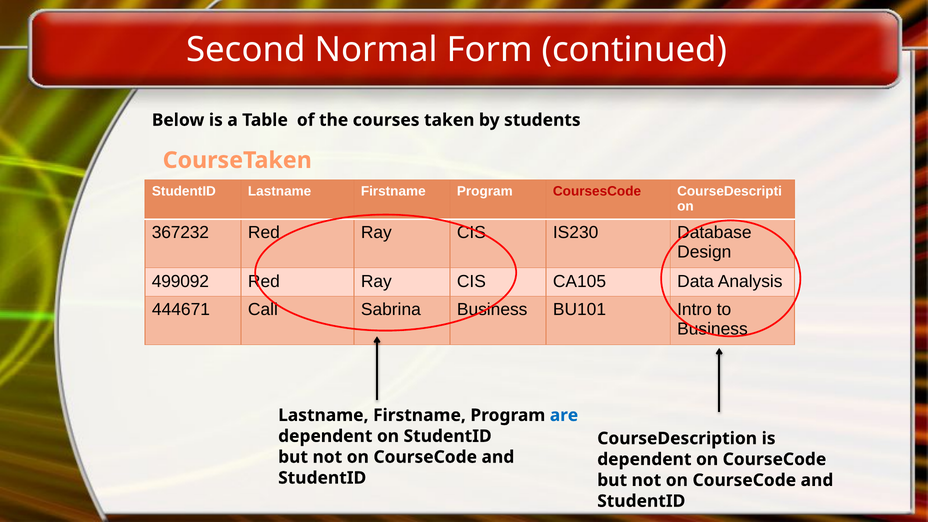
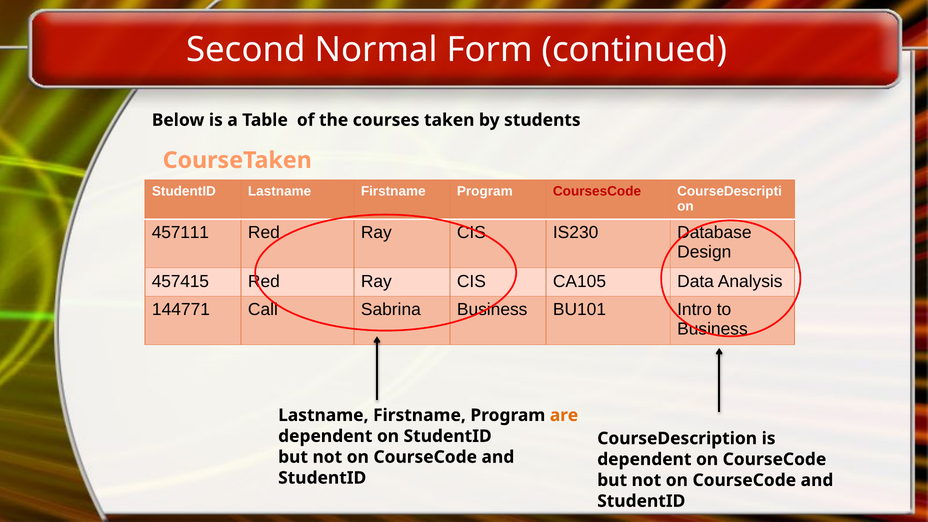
367232: 367232 -> 457111
499092: 499092 -> 457415
444671: 444671 -> 144771
are colour: blue -> orange
